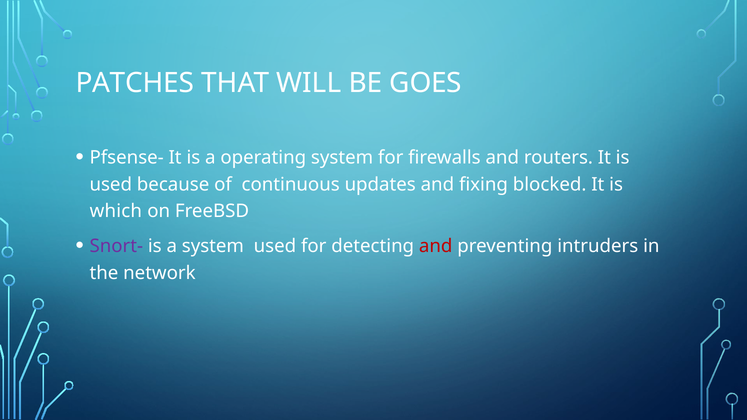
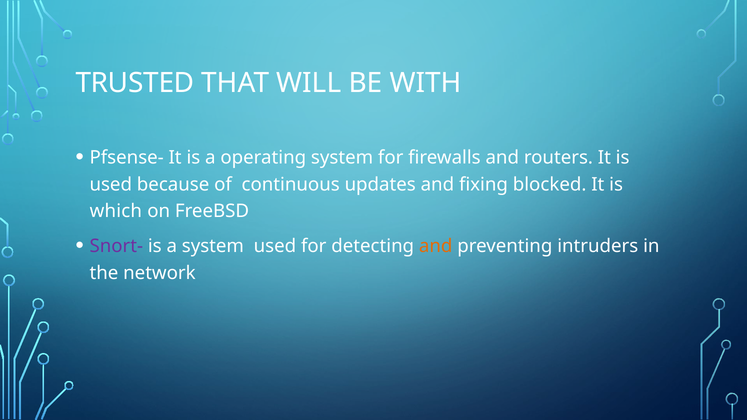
PATCHES: PATCHES -> TRUSTED
GOES: GOES -> WITH
and at (436, 246) colour: red -> orange
